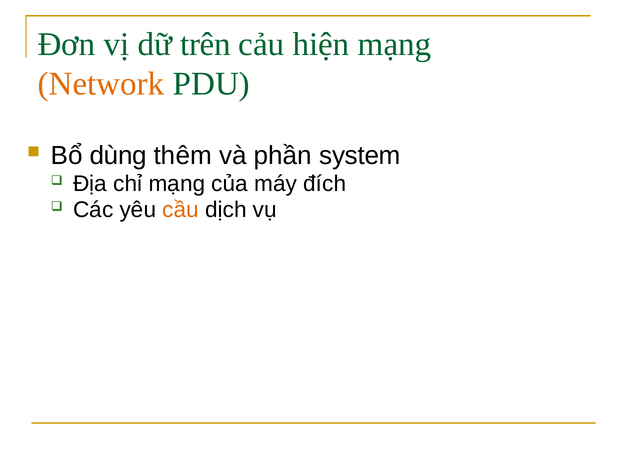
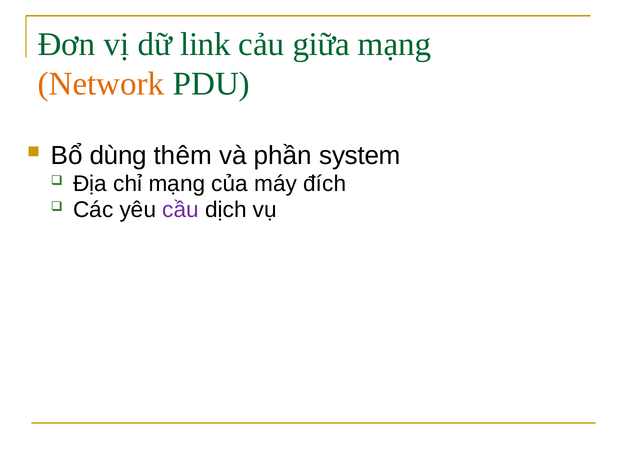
trên: trên -> link
hiện: hiện -> giữa
cầu colour: orange -> purple
